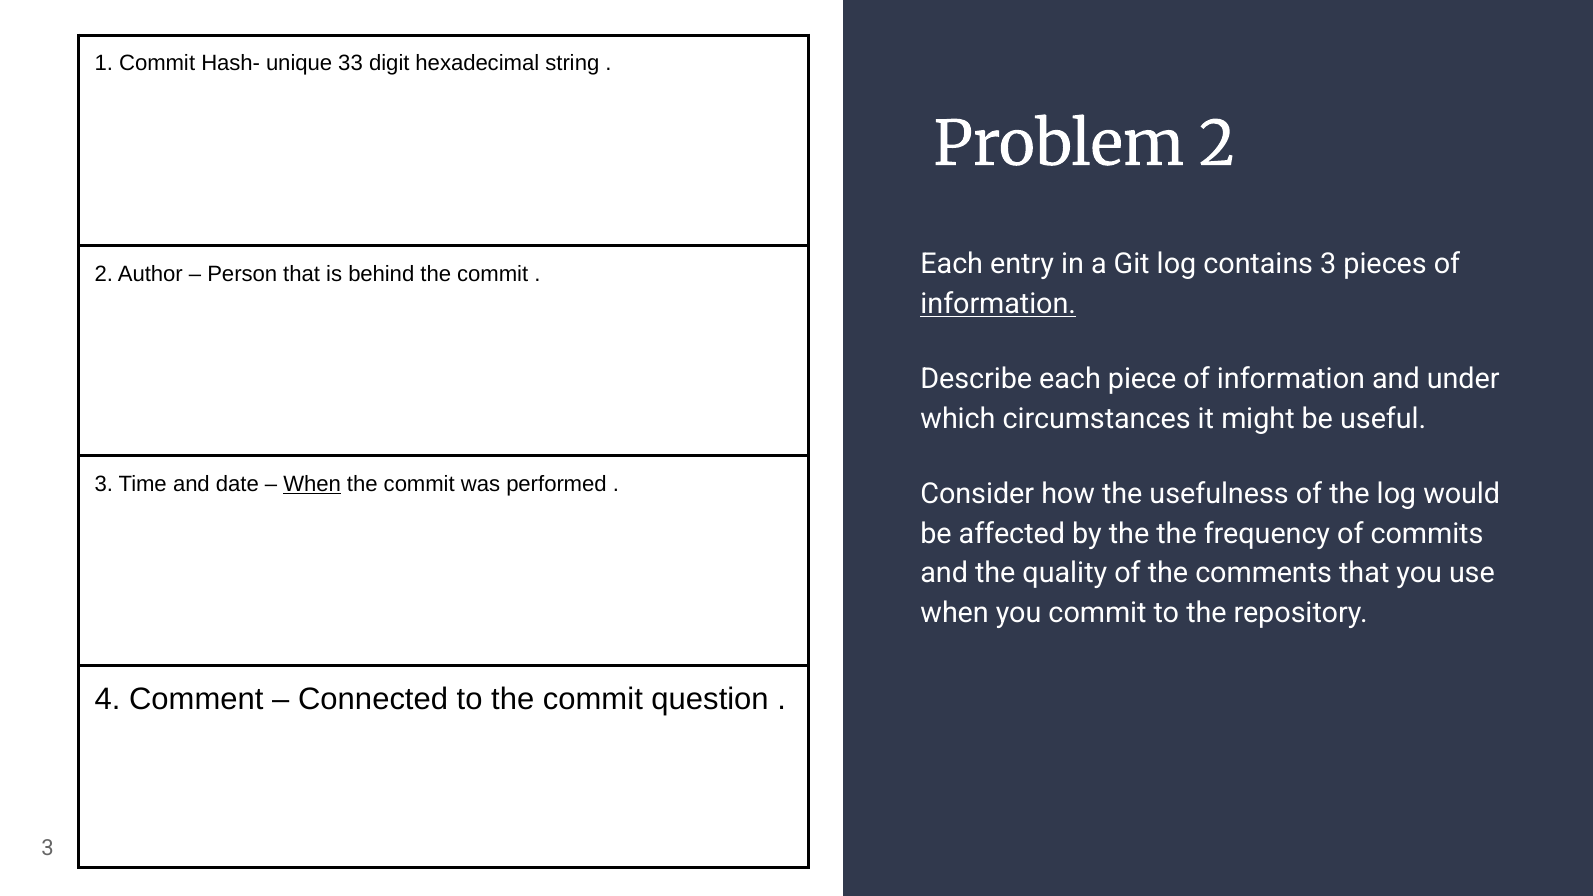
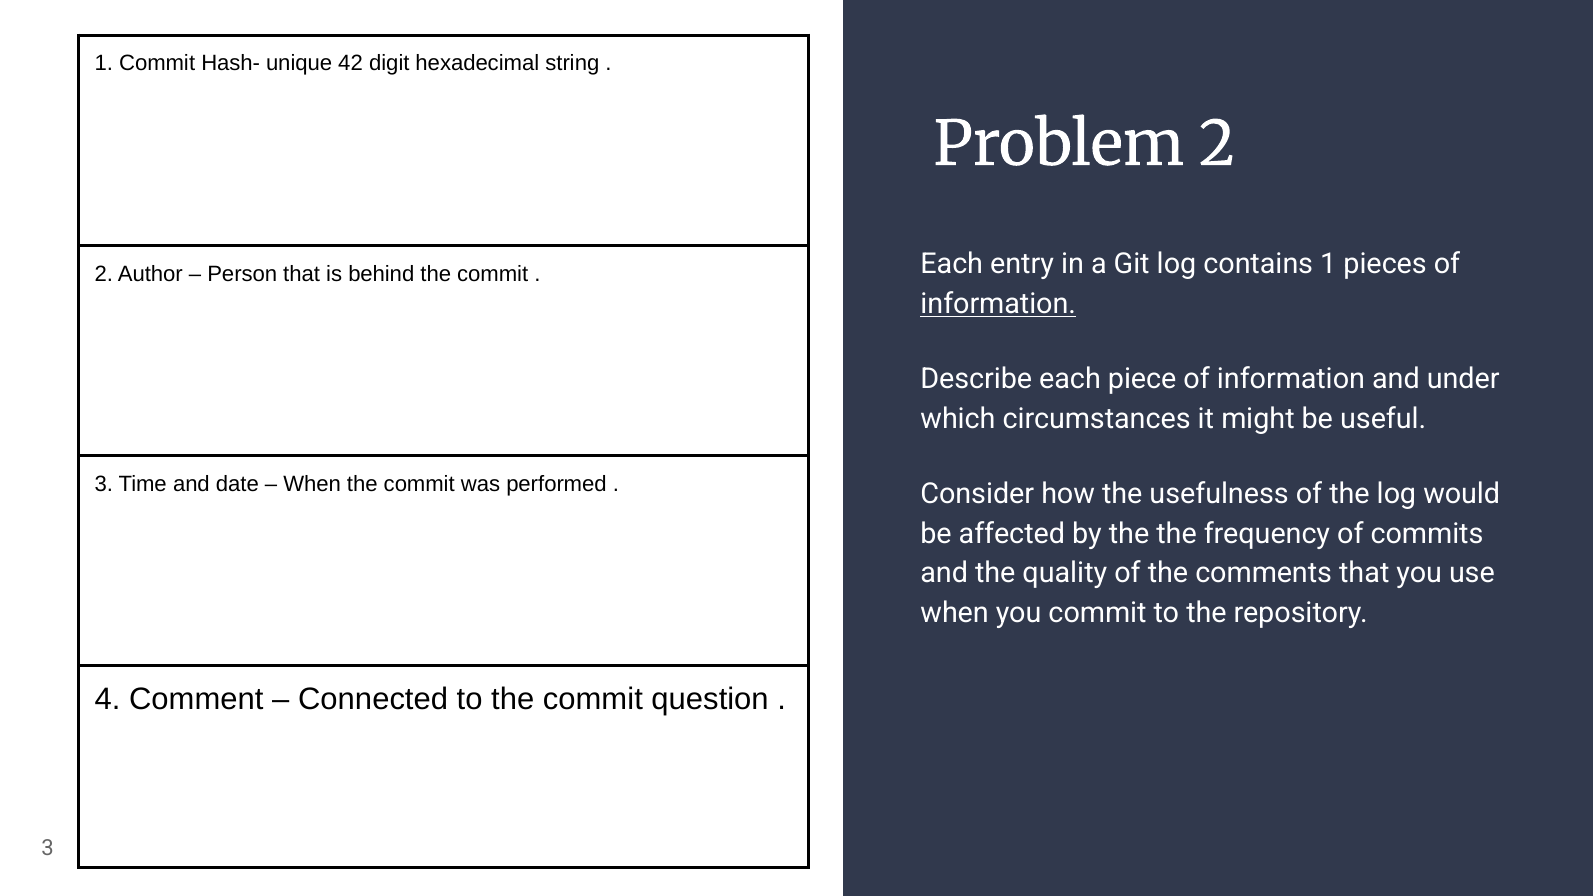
33: 33 -> 42
contains 3: 3 -> 1
When at (312, 484) underline: present -> none
